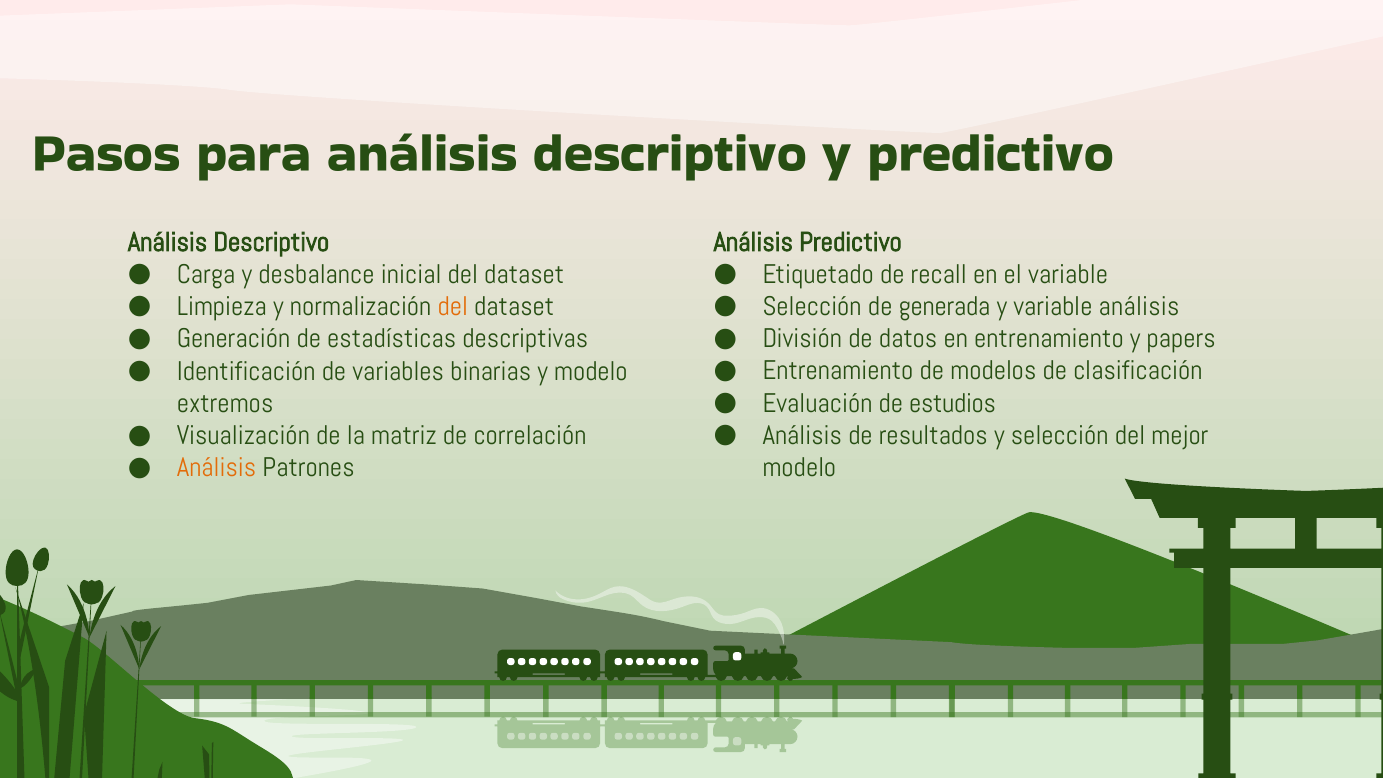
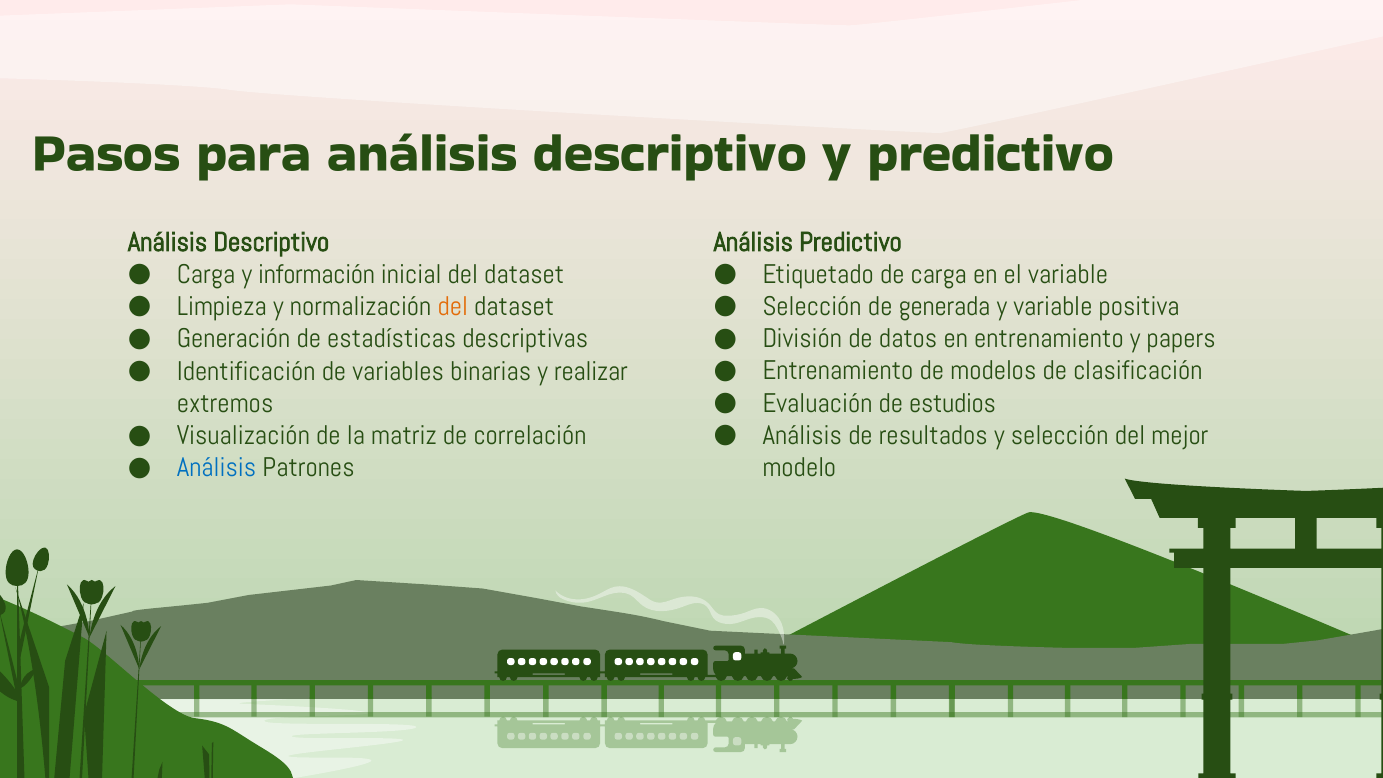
de recall: recall -> carga
desbalance: desbalance -> información
variable análisis: análisis -> positiva
y modelo: modelo -> realizar
Análisis at (216, 468) colour: orange -> blue
